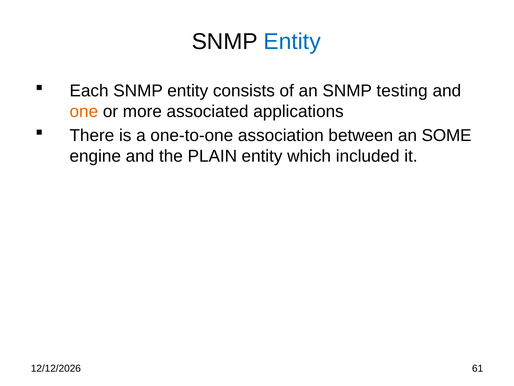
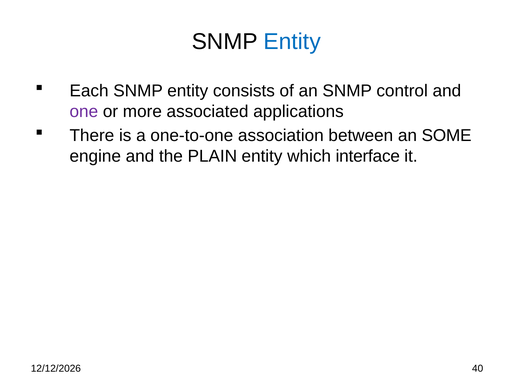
testing: testing -> control
one colour: orange -> purple
included: included -> interface
61: 61 -> 40
